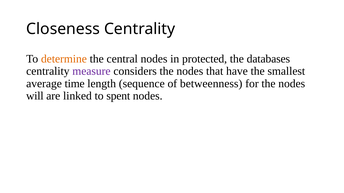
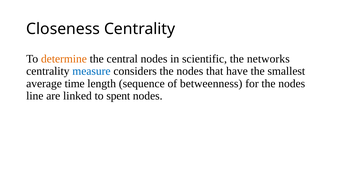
protected: protected -> scientific
databases: databases -> networks
measure colour: purple -> blue
will: will -> line
